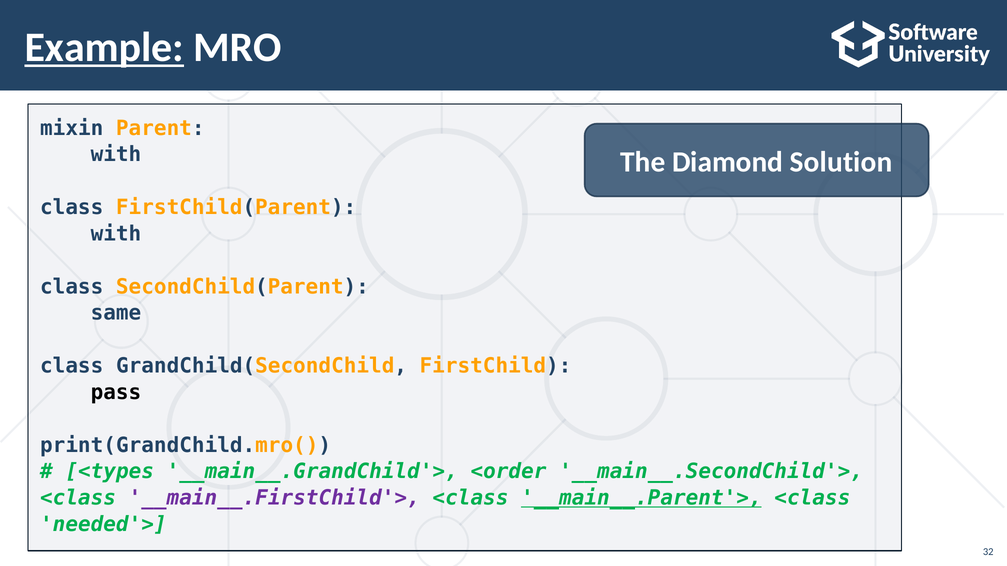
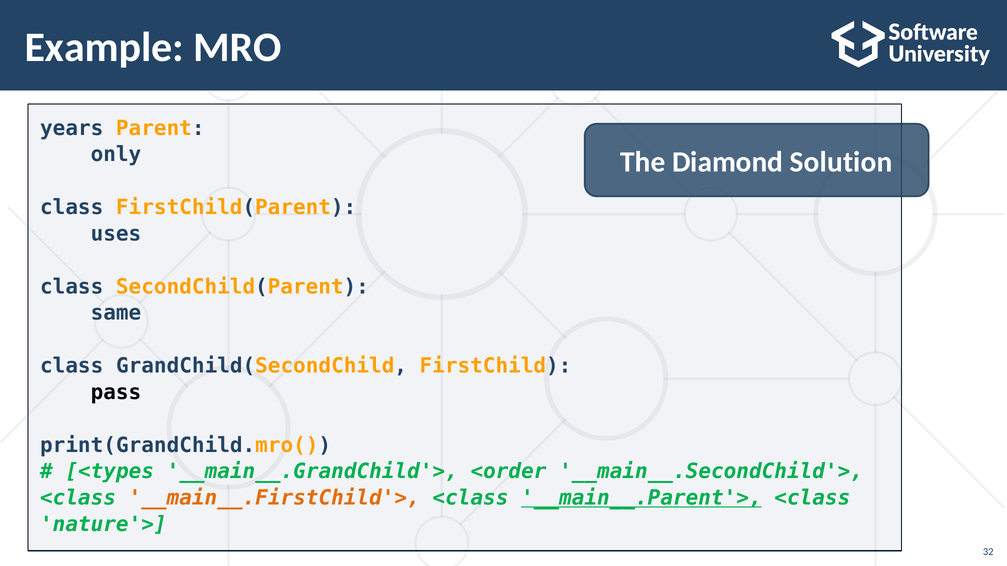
Example underline: present -> none
mixin: mixin -> years
with at (116, 155): with -> only
with at (116, 234): with -> uses
__main__.FirstChild'> colour: purple -> orange
needed'>: needed'> -> nature'>
